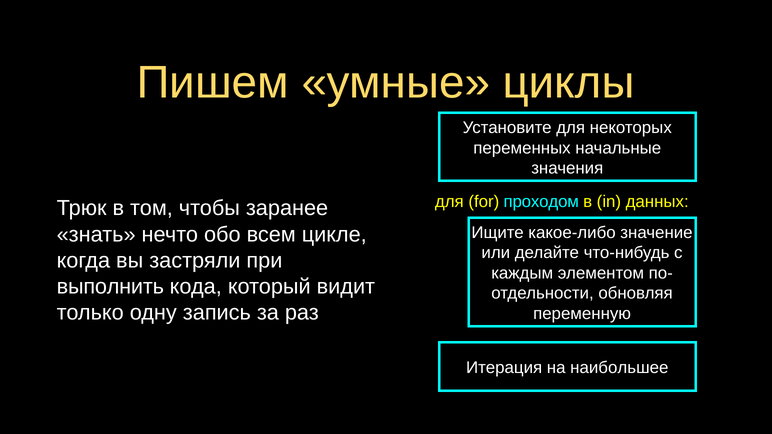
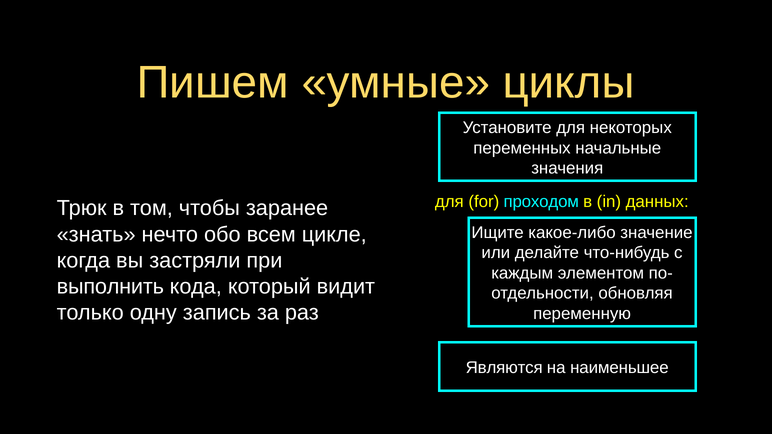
Итерация: Итерация -> Являются
наибольшее: наибольшее -> наименьшее
